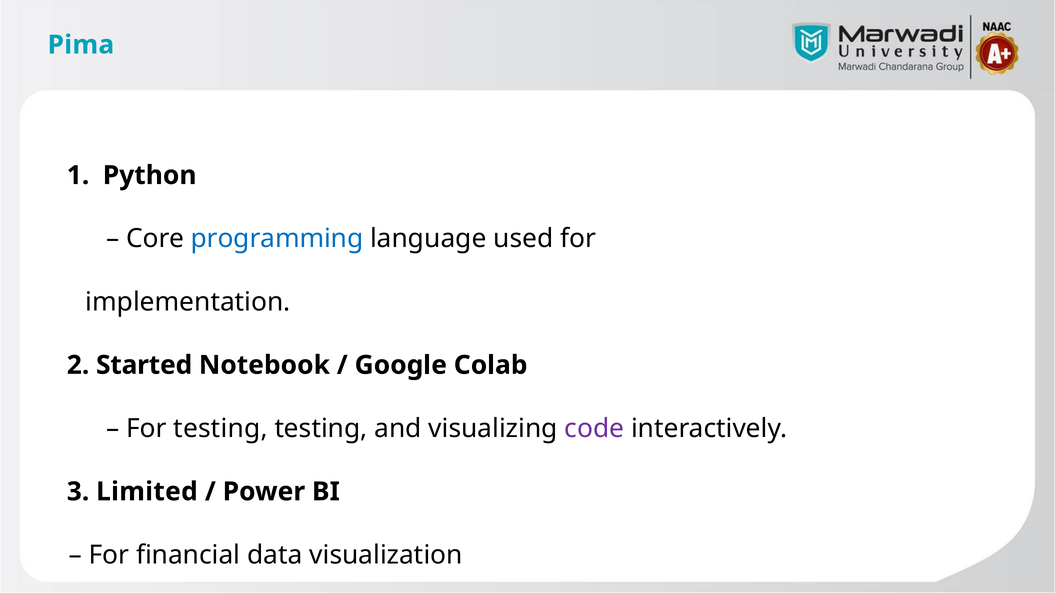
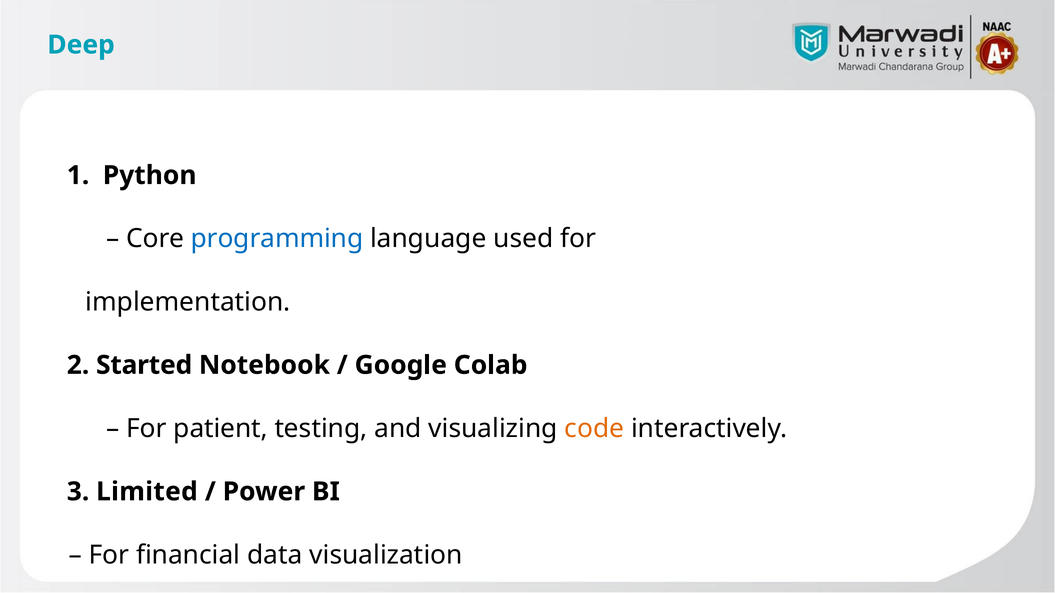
Pima: Pima -> Deep
For testing: testing -> patient
code colour: purple -> orange
